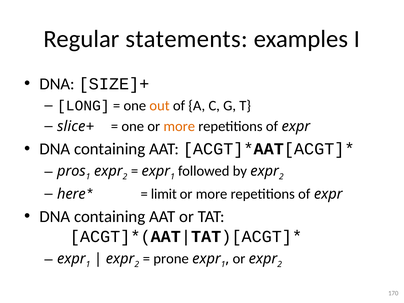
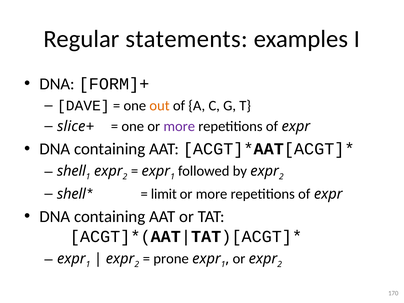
SIZE]+: SIZE]+ -> FORM]+
LONG: LONG -> DAVE
more at (179, 126) colour: orange -> purple
pros at (71, 171): pros -> shell
here at (71, 194): here -> shell
